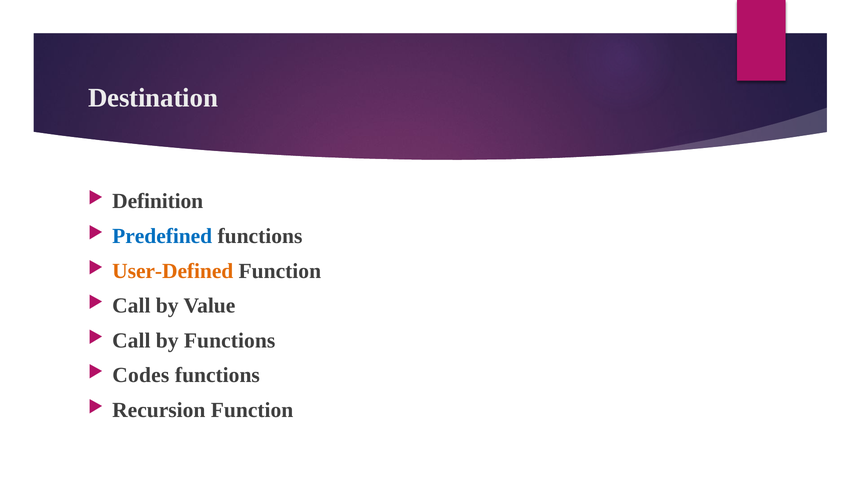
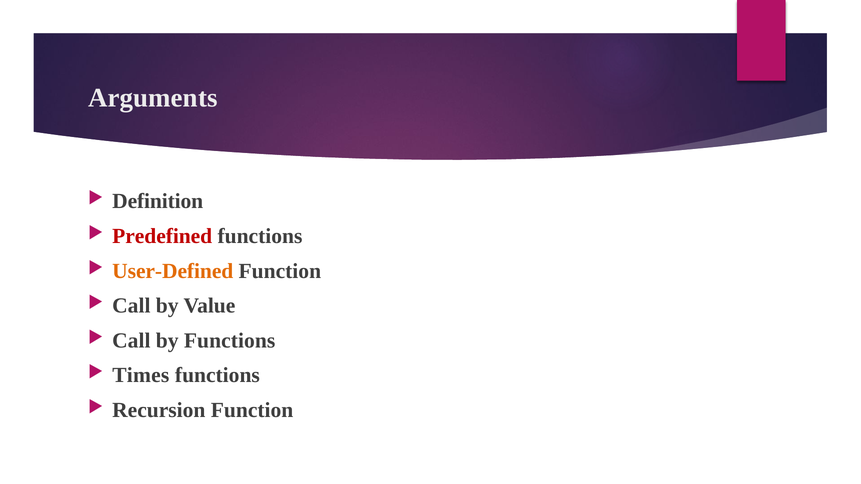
Destination: Destination -> Arguments
Predefined colour: blue -> red
Codes: Codes -> Times
